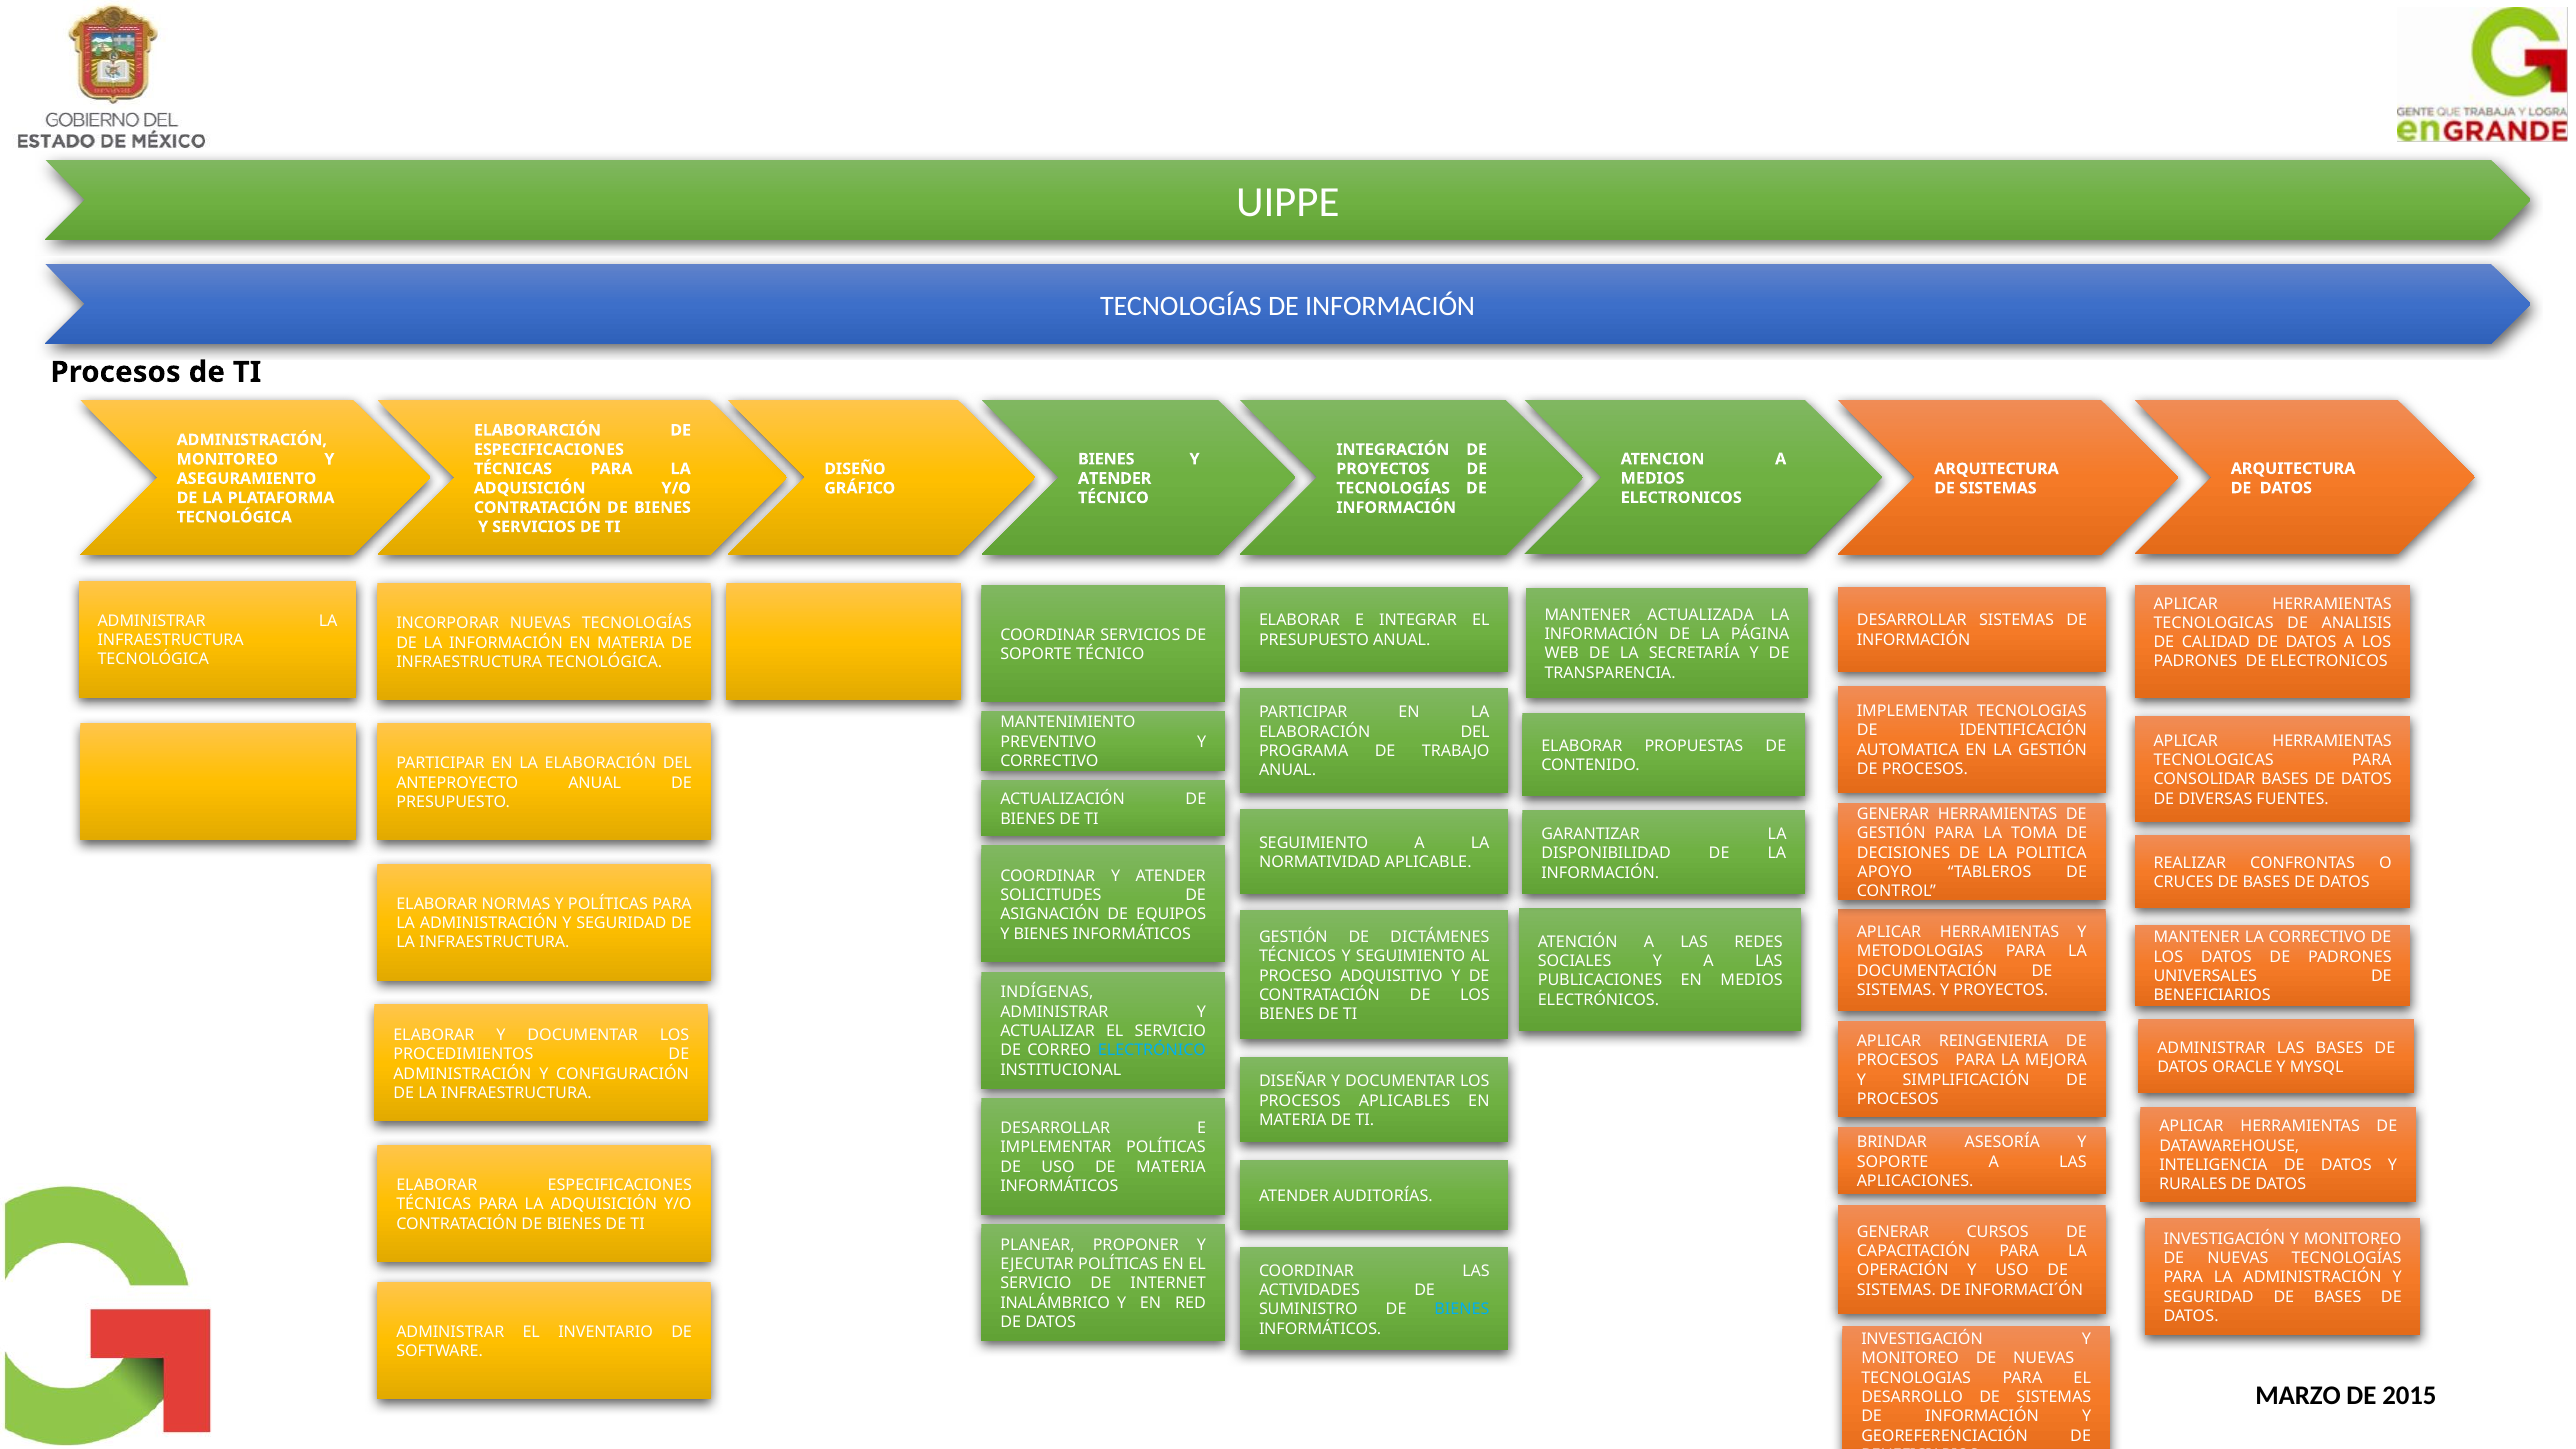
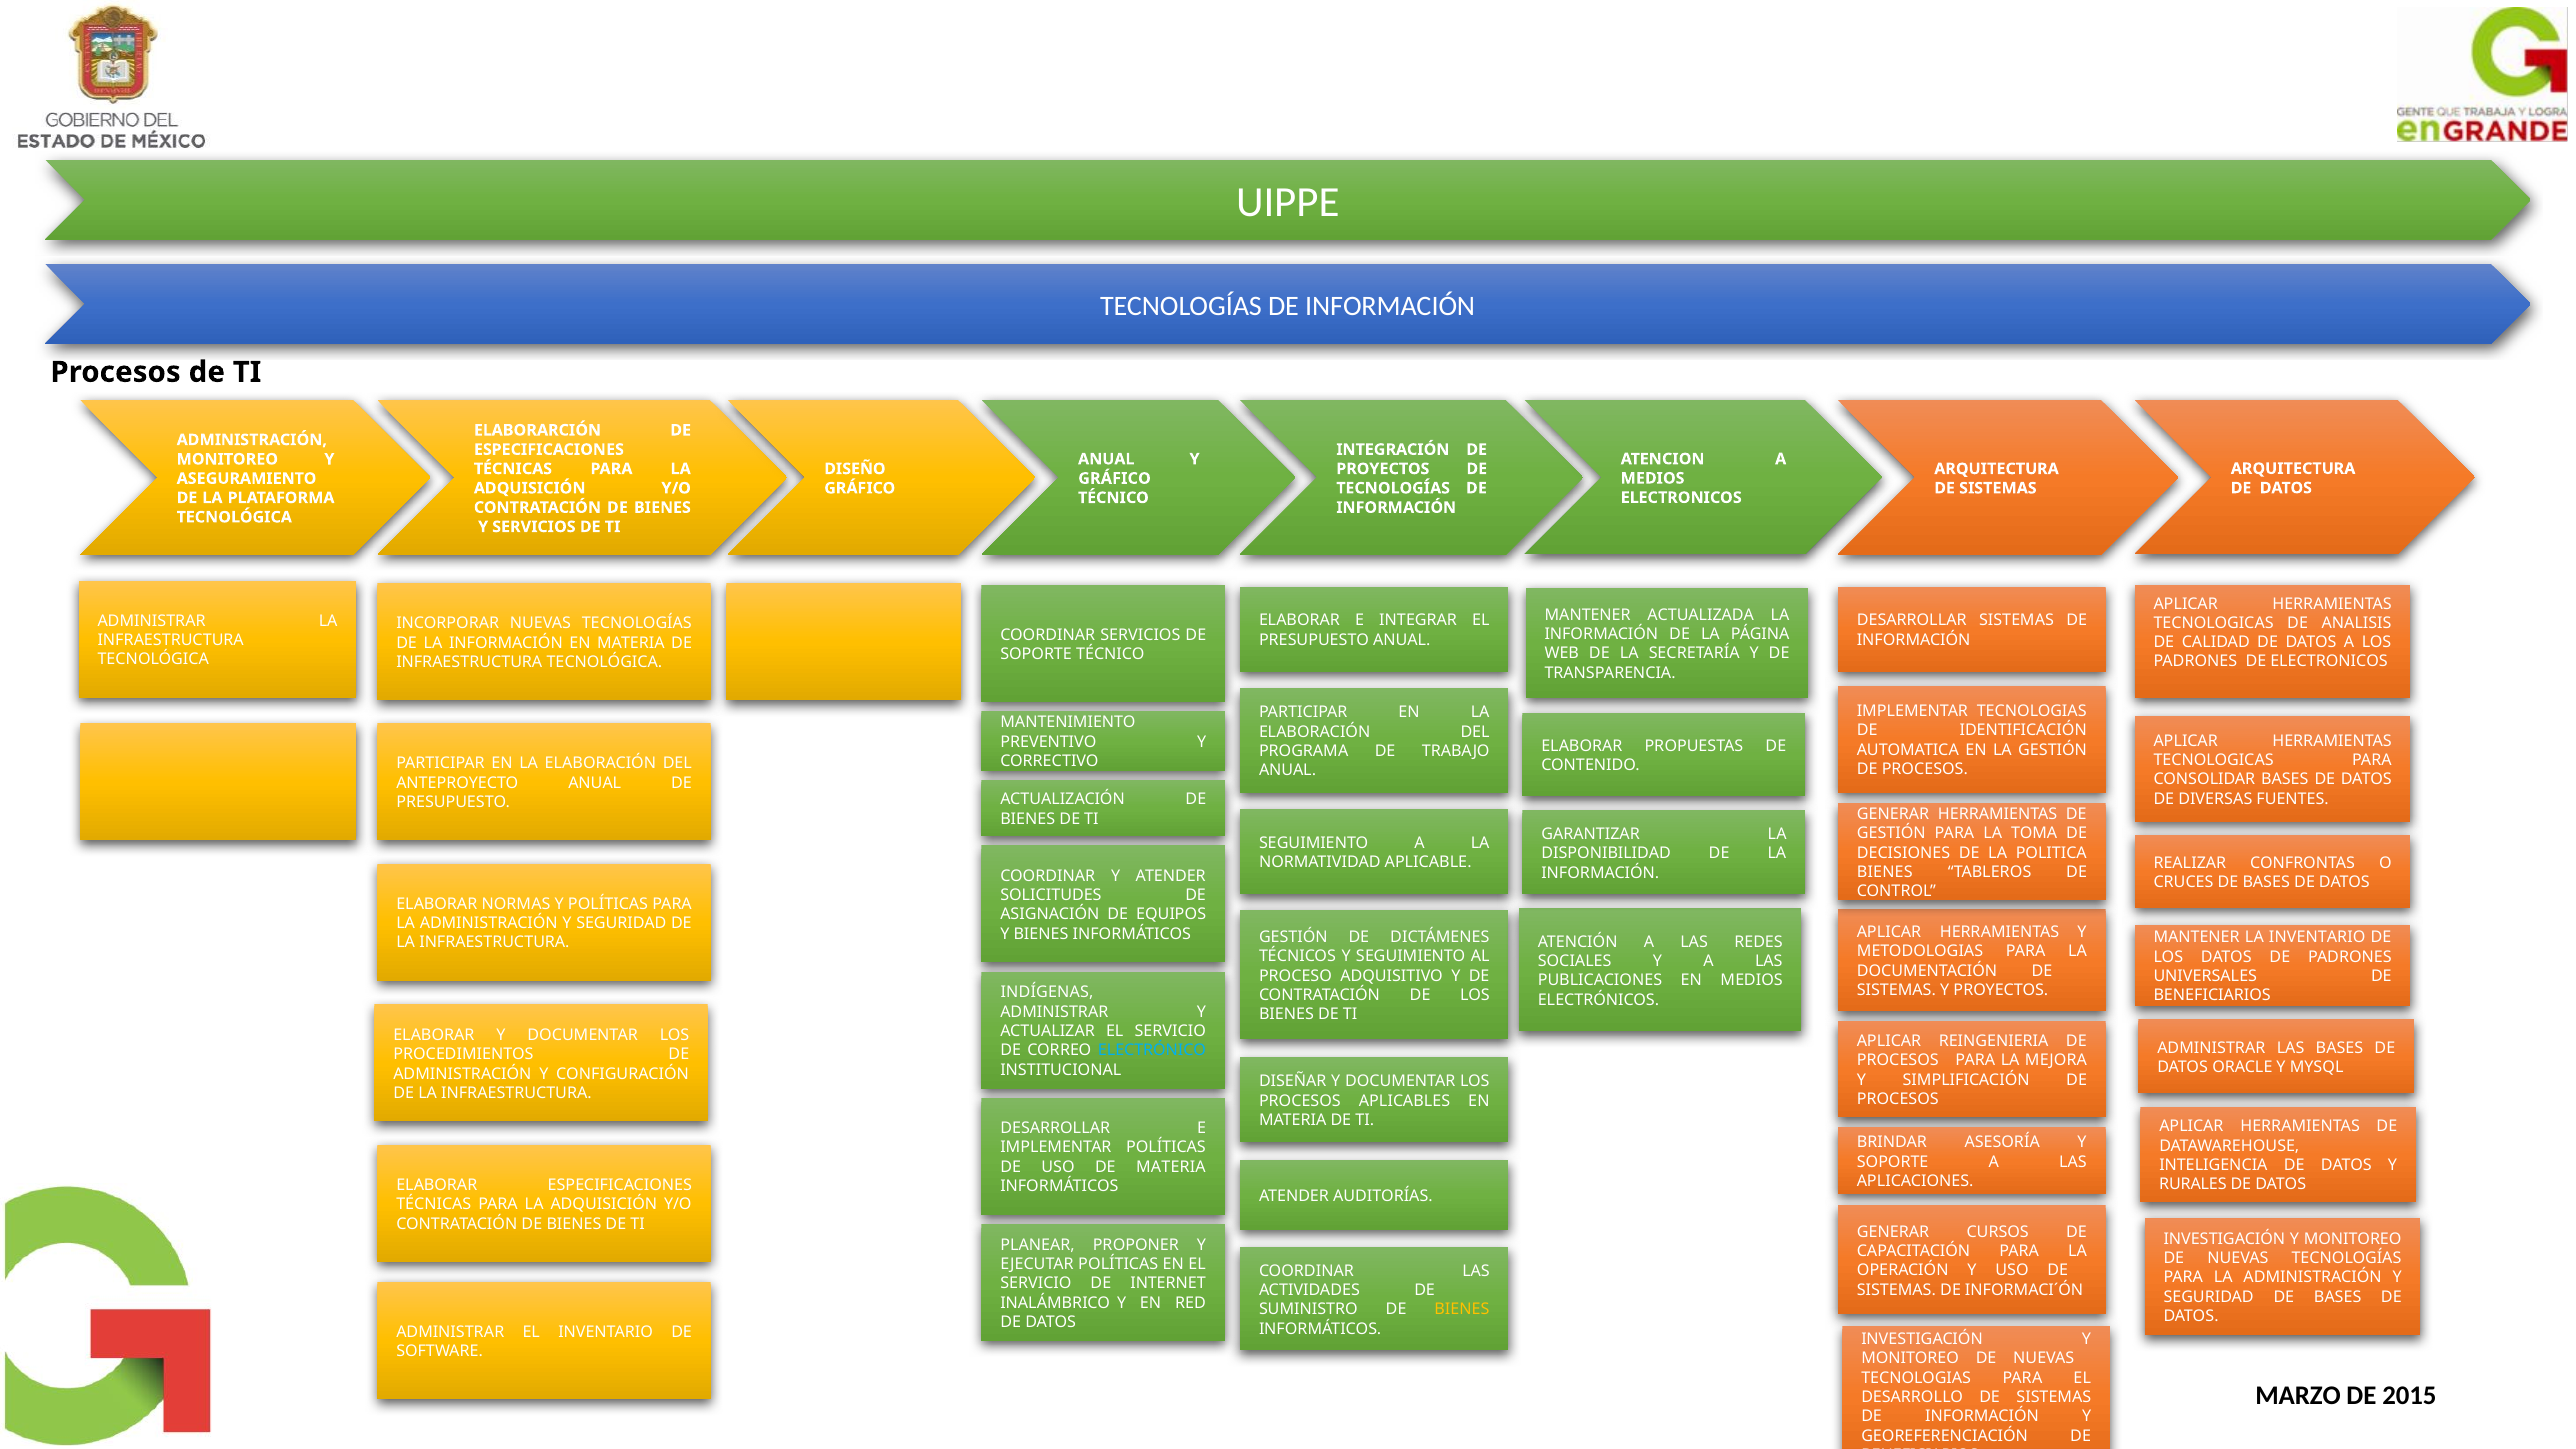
BIENES at (1106, 459): BIENES -> ANUAL
ATENDER at (1115, 478): ATENDER -> GRÁFICO
APOYO at (1885, 872): APOYO -> BIENES
LA CORRECTIVO: CORRECTIVO -> INVENTARIO
BIENES at (1462, 1310) colour: light blue -> yellow
